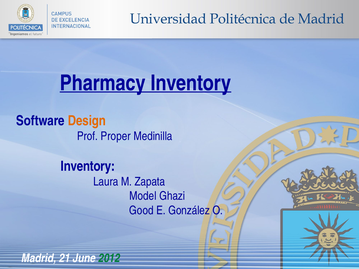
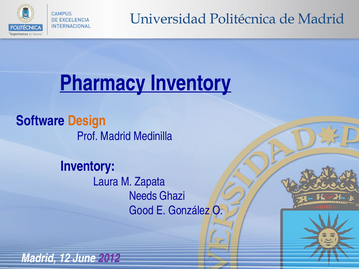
Prof Proper: Proper -> Madrid
Model: Model -> Needs
21: 21 -> 12
2012 colour: green -> purple
